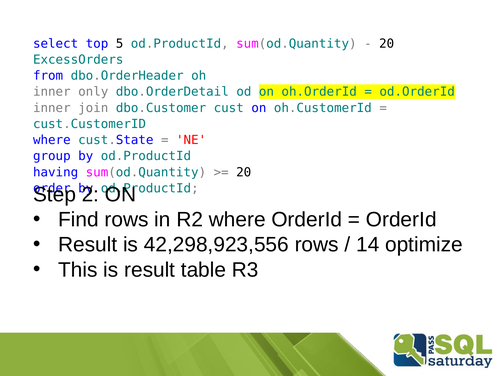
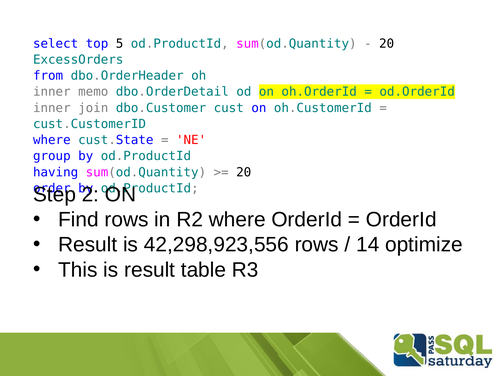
only: only -> memo
